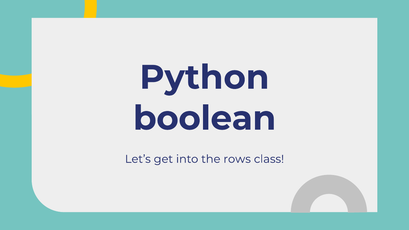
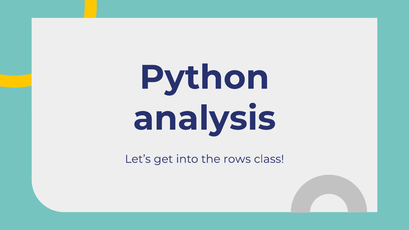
boolean: boolean -> analysis
